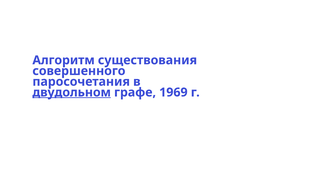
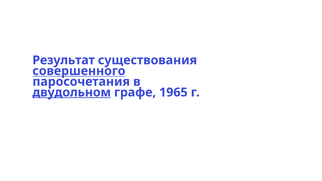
Алгоритм: Алгоритм -> Результат
совершенного underline: none -> present
1969: 1969 -> 1965
